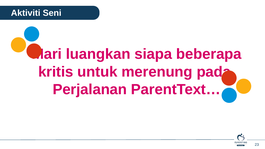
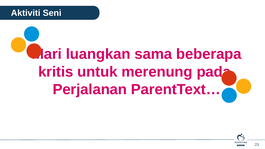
siapa: siapa -> sama
